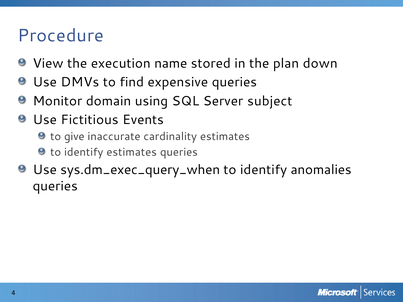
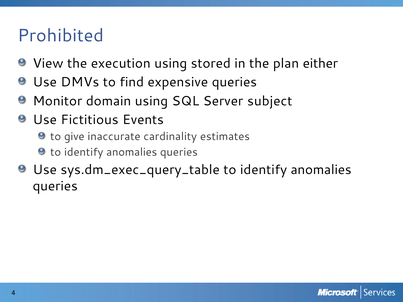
Procedure: Procedure -> Prohibited
execution name: name -> using
down: down -> either
estimates at (132, 152): estimates -> anomalies
sys.dm_exec_query_when: sys.dm_exec_query_when -> sys.dm_exec_query_table
